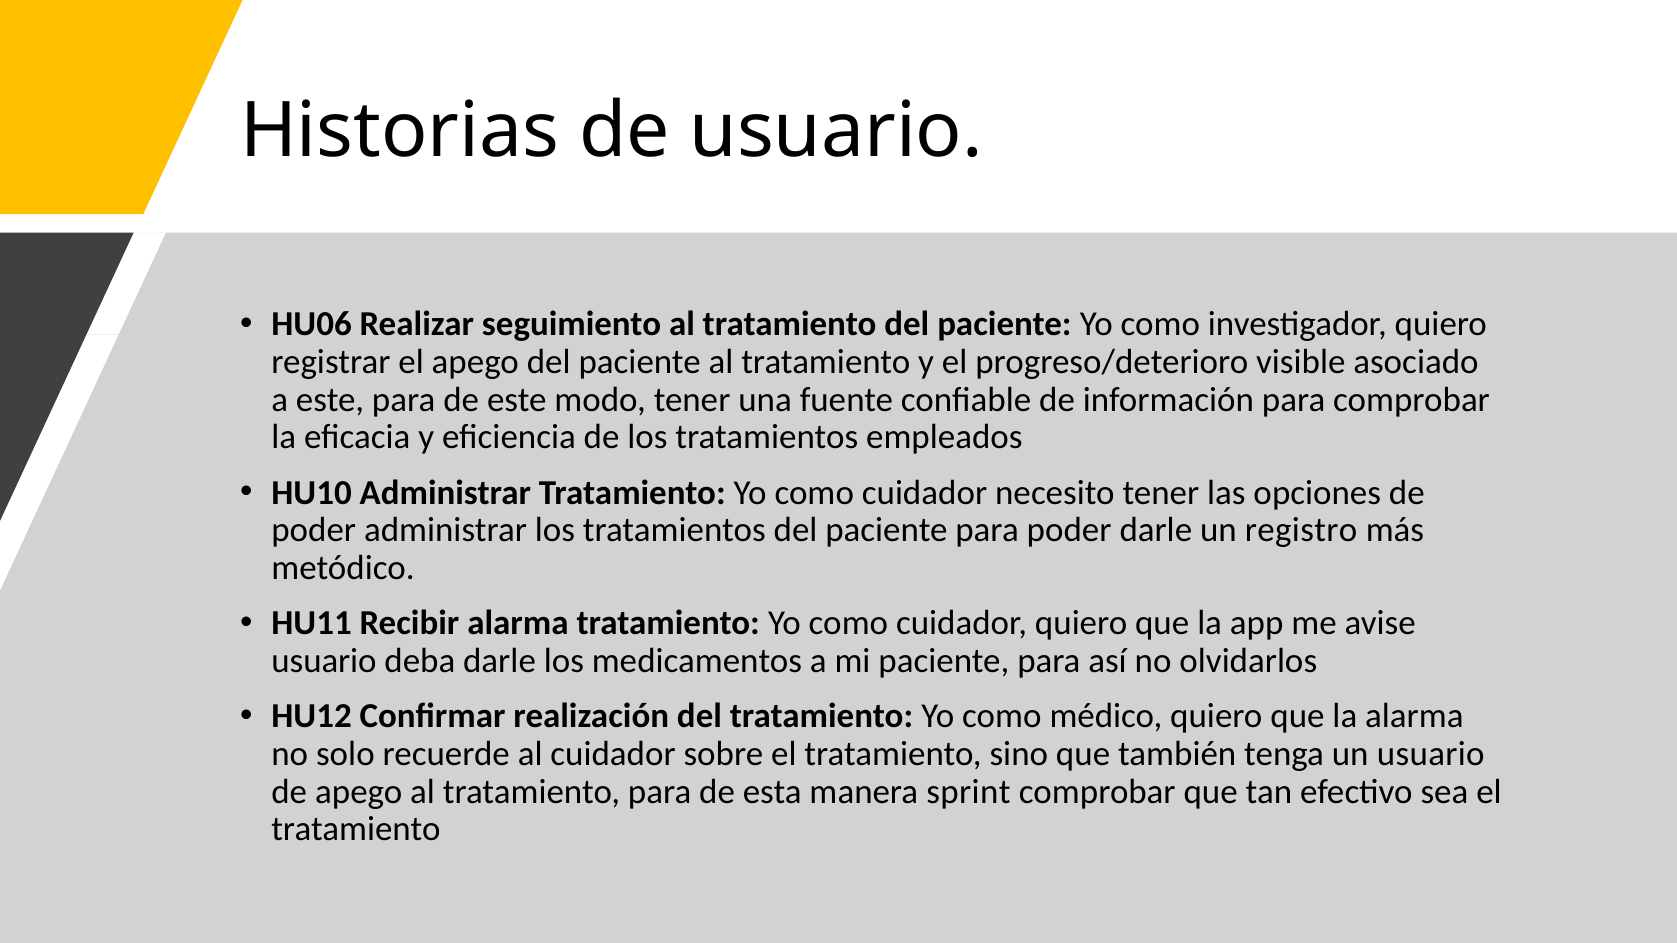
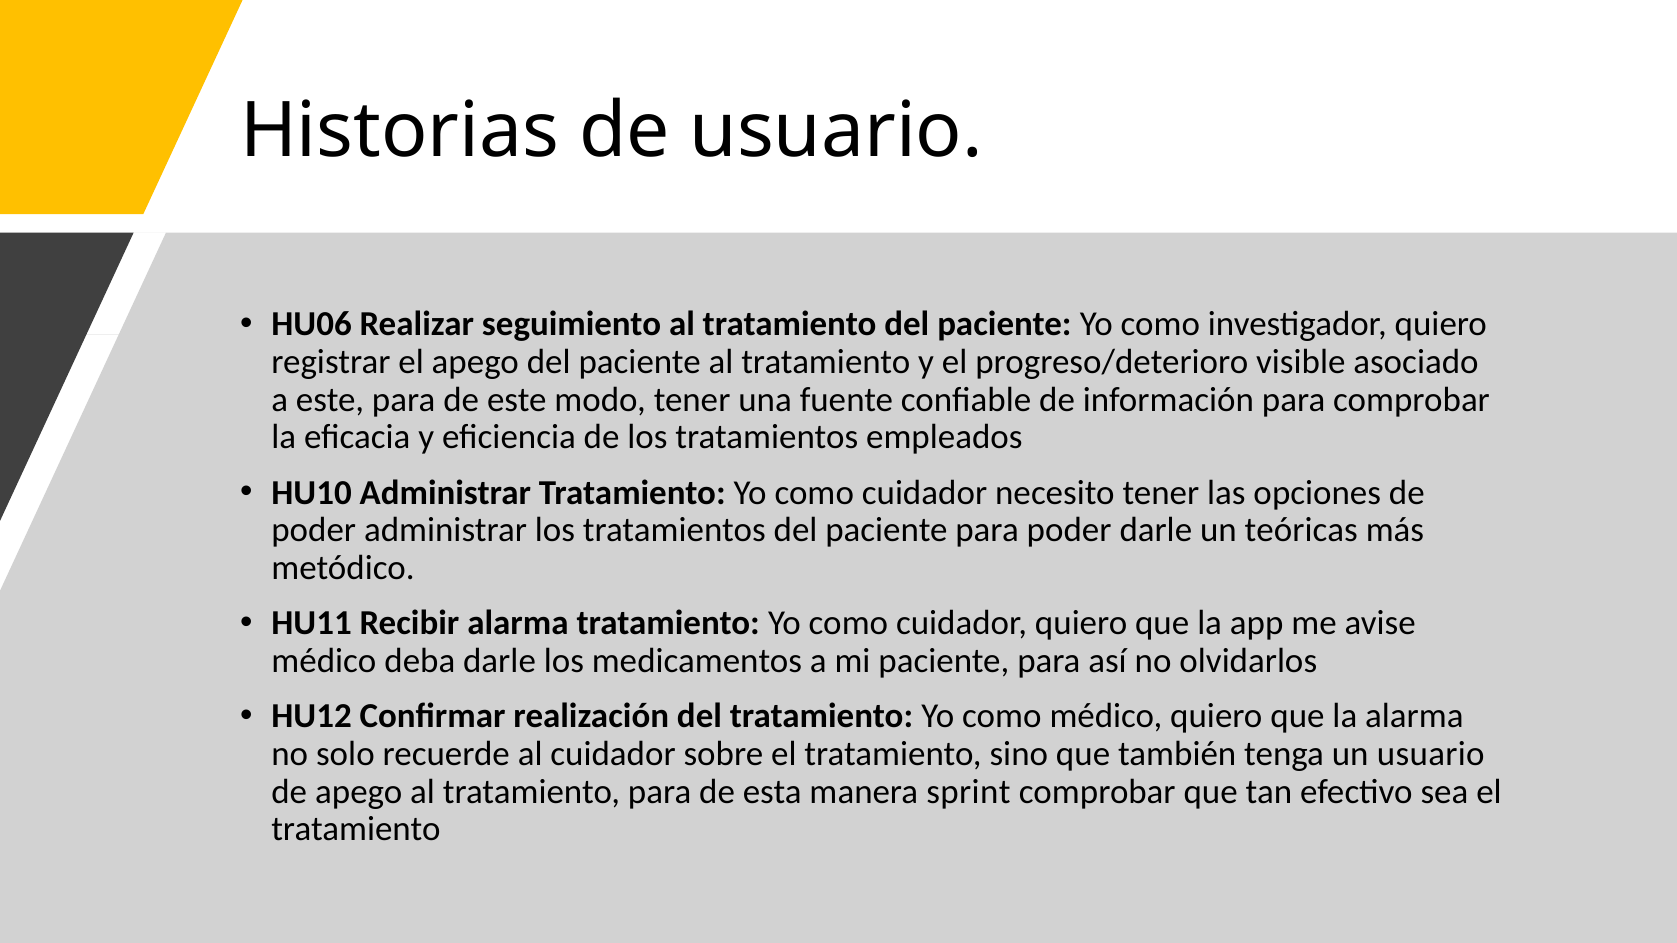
registro: registro -> teóricas
usuario at (324, 661): usuario -> médico
